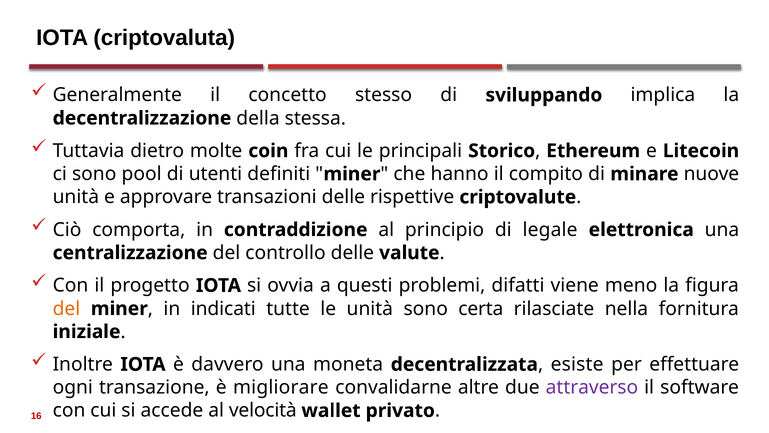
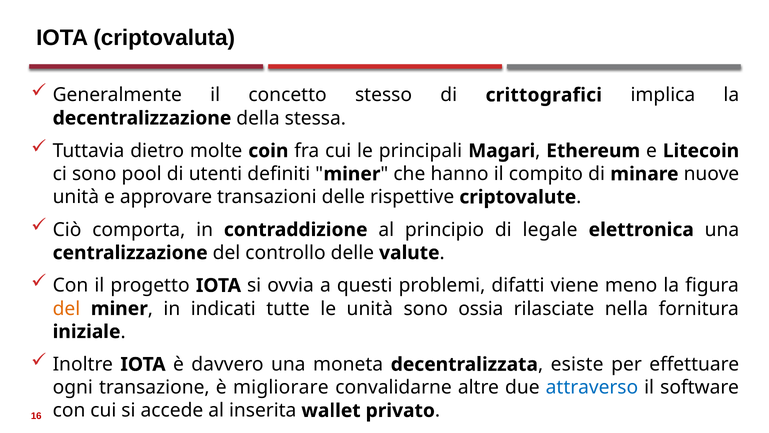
sviluppando: sviluppando -> crittografici
Storico: Storico -> Magari
certa: certa -> ossia
attraverso colour: purple -> blue
velocità: velocità -> inserita
